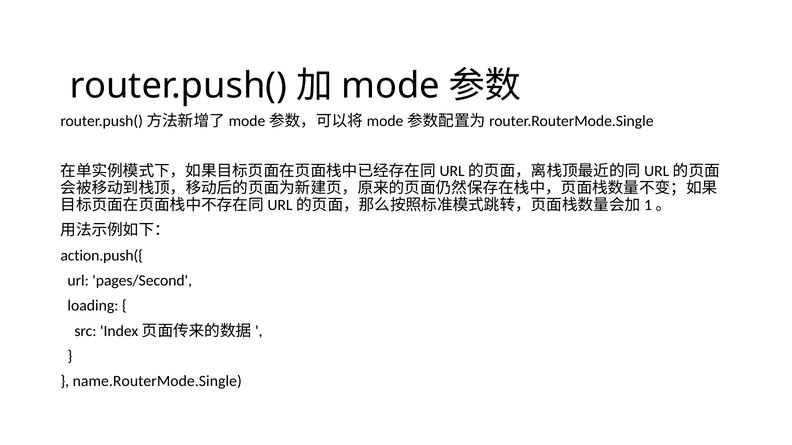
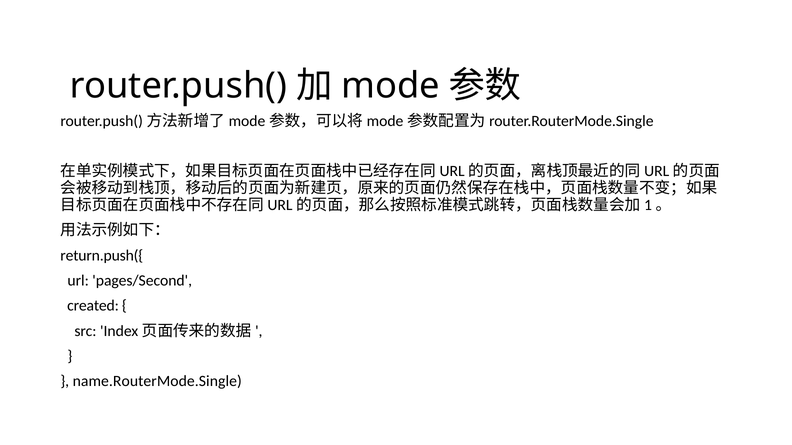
action.push({: action.push({ -> return.push({
loading: loading -> created
